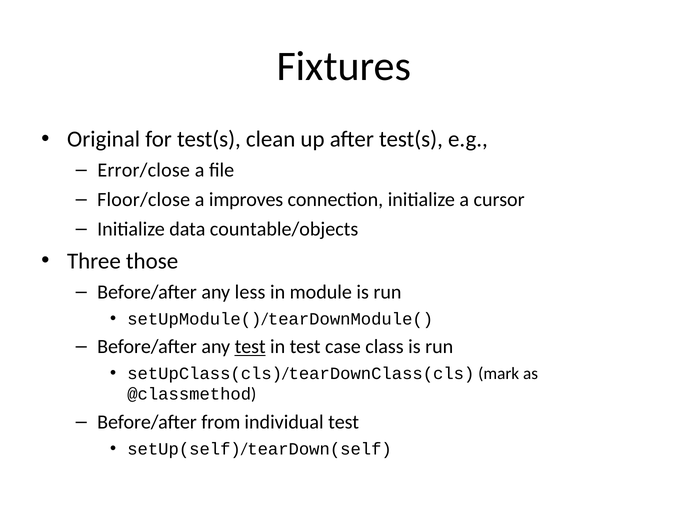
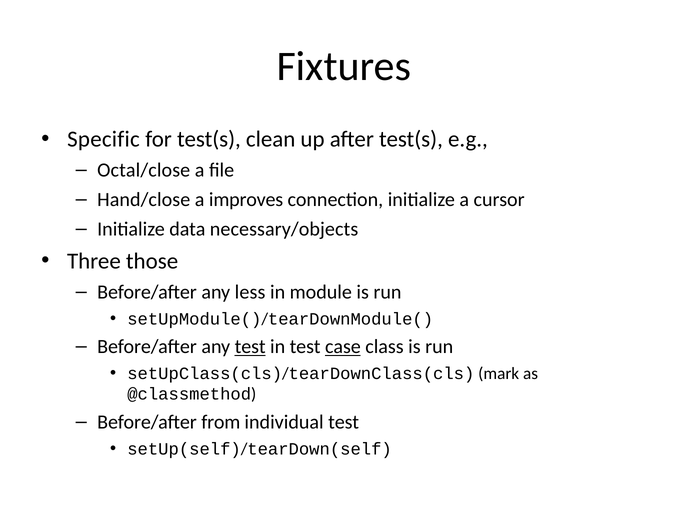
Original: Original -> Specific
Error/close: Error/close -> Octal/close
Floor/close: Floor/close -> Hand/close
countable/objects: countable/objects -> necessary/objects
case underline: none -> present
